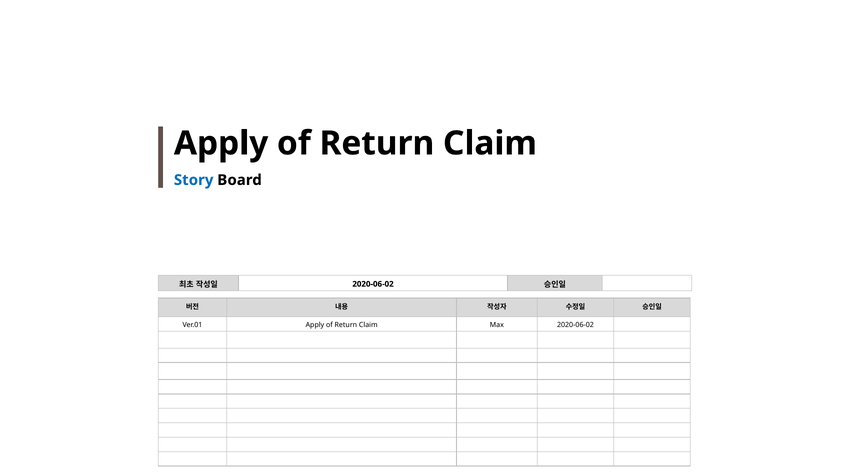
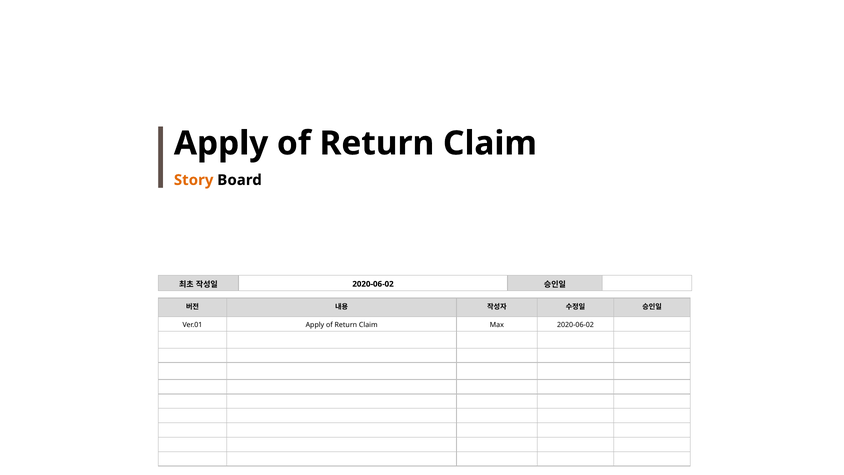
Story colour: blue -> orange
